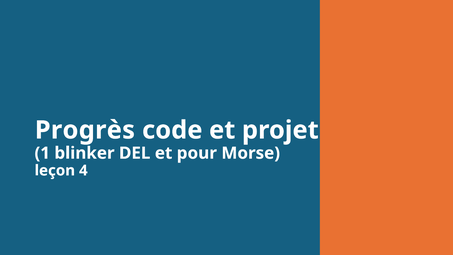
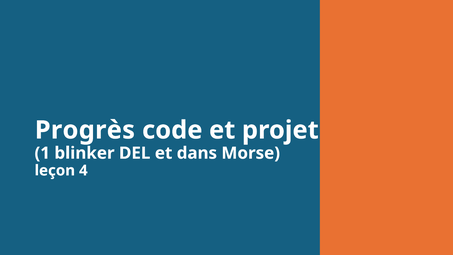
pour: pour -> dans
